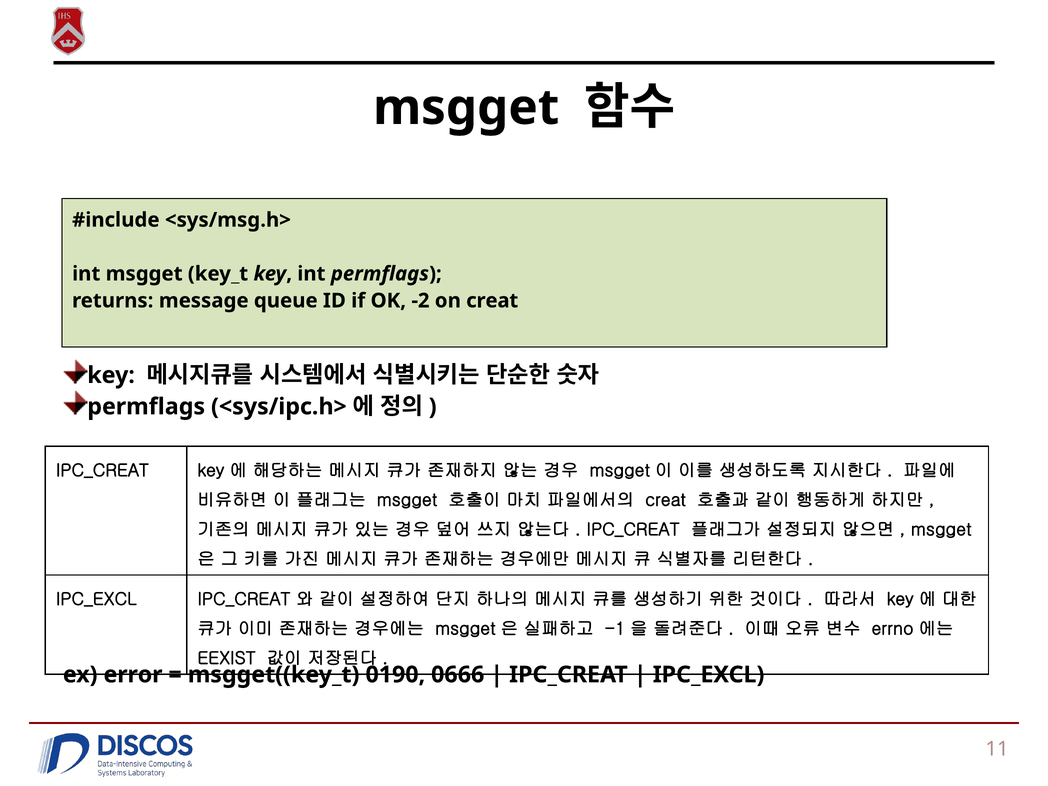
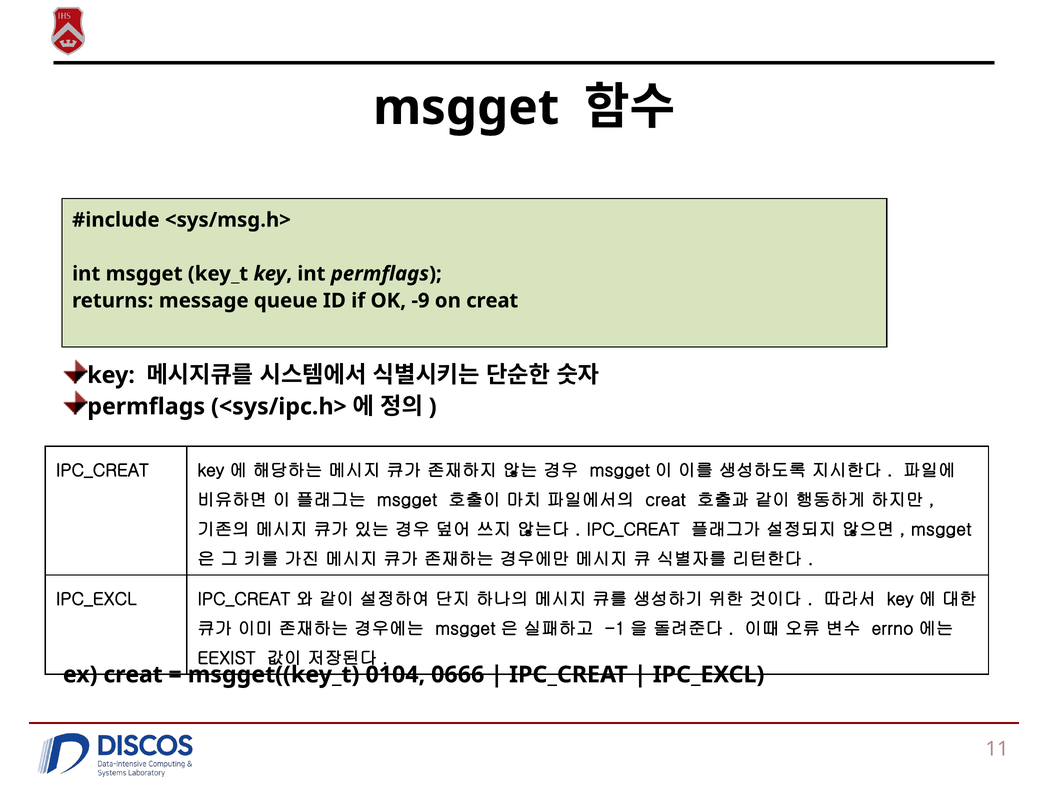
-2: -2 -> -9
ex error: error -> creat
0190: 0190 -> 0104
